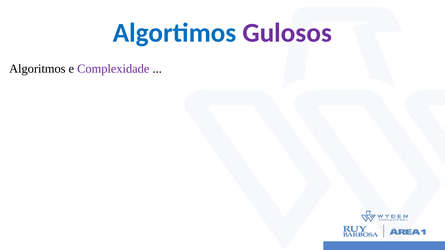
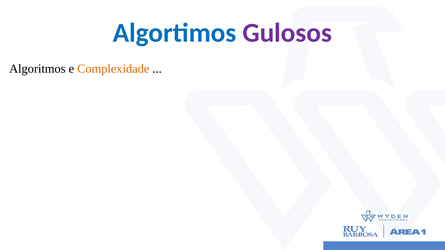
Complexidade colour: purple -> orange
